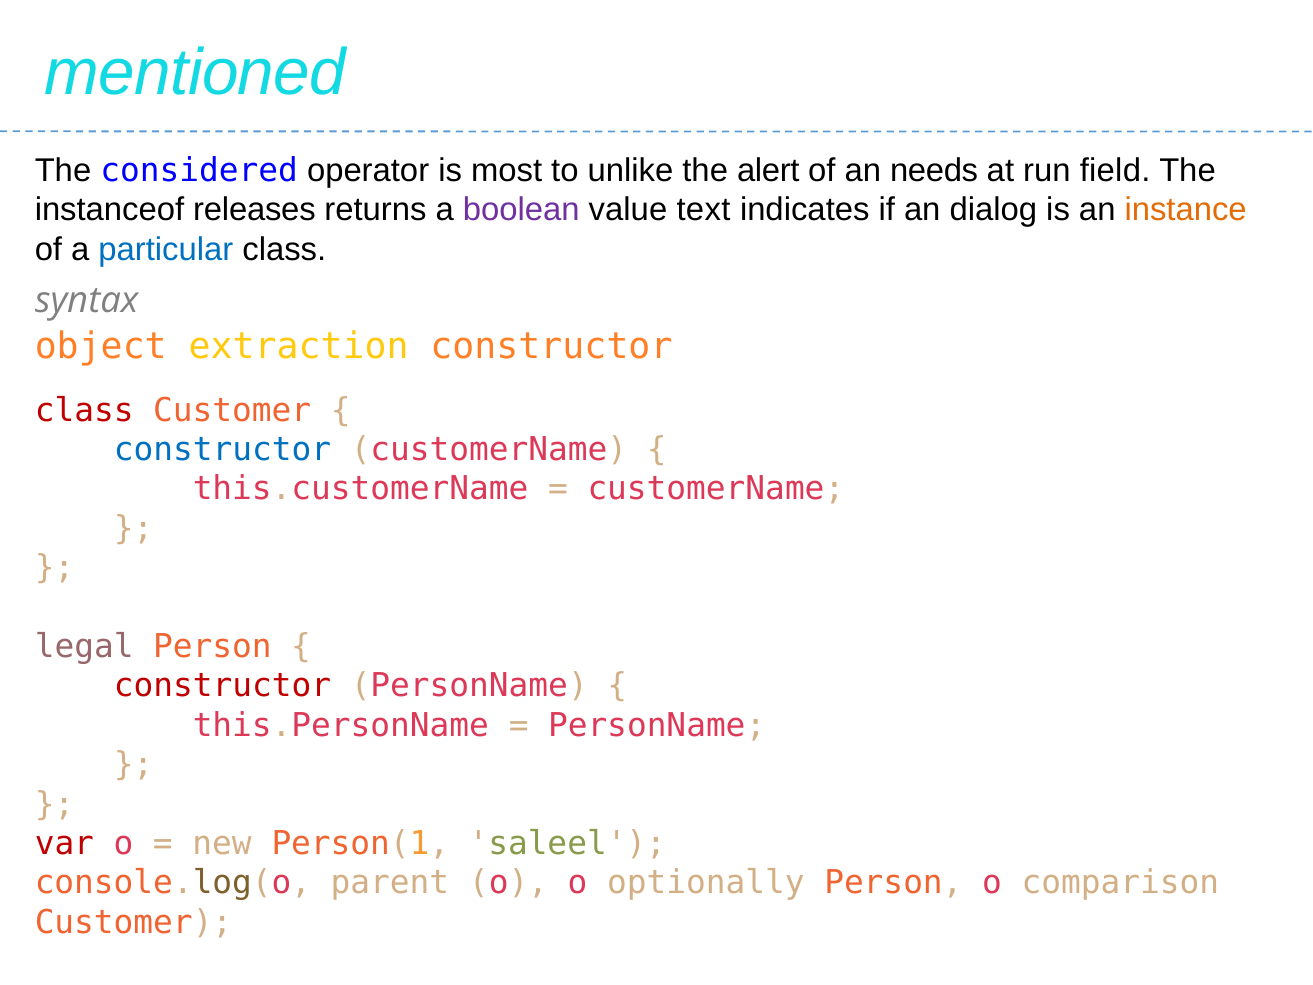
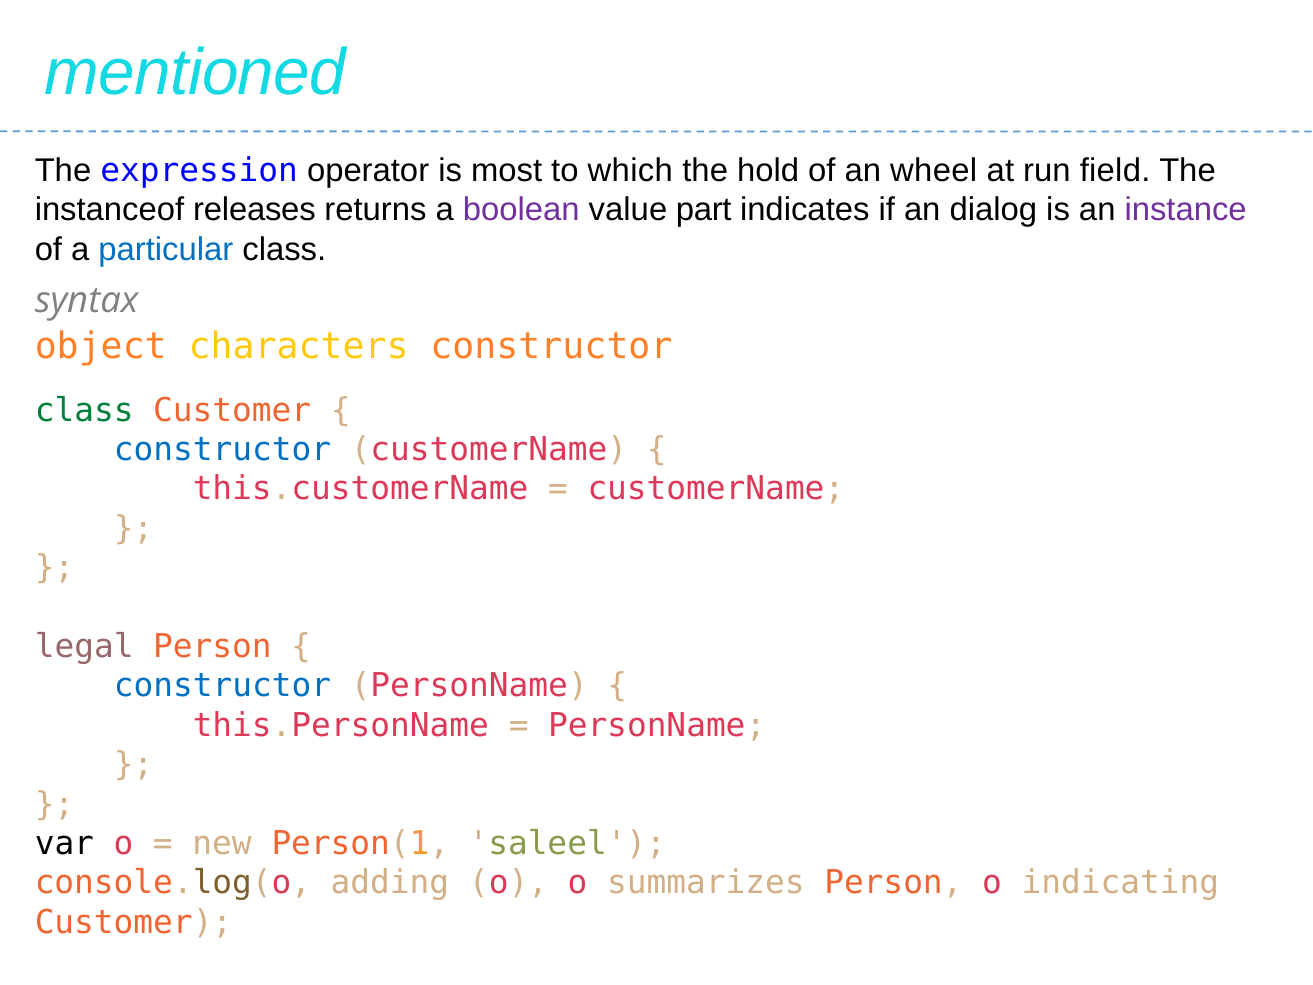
considered: considered -> expression
unlike: unlike -> which
alert: alert -> hold
needs: needs -> wheel
text: text -> part
instance colour: orange -> purple
extraction: extraction -> characters
class at (84, 410) colour: red -> green
constructor at (222, 686) colour: red -> blue
var colour: red -> black
parent: parent -> adding
optionally: optionally -> summarizes
comparison: comparison -> indicating
